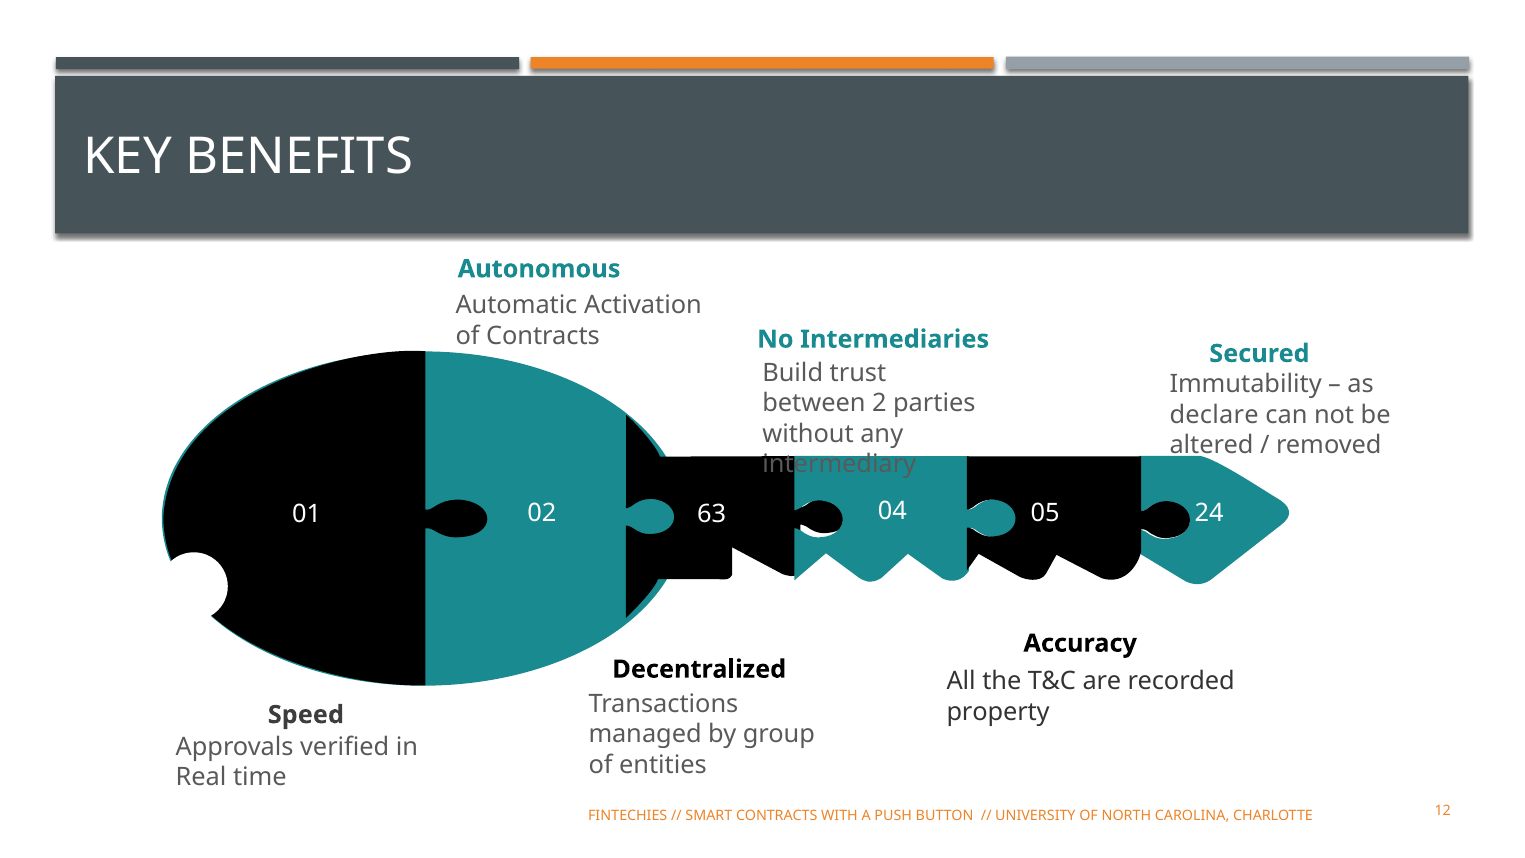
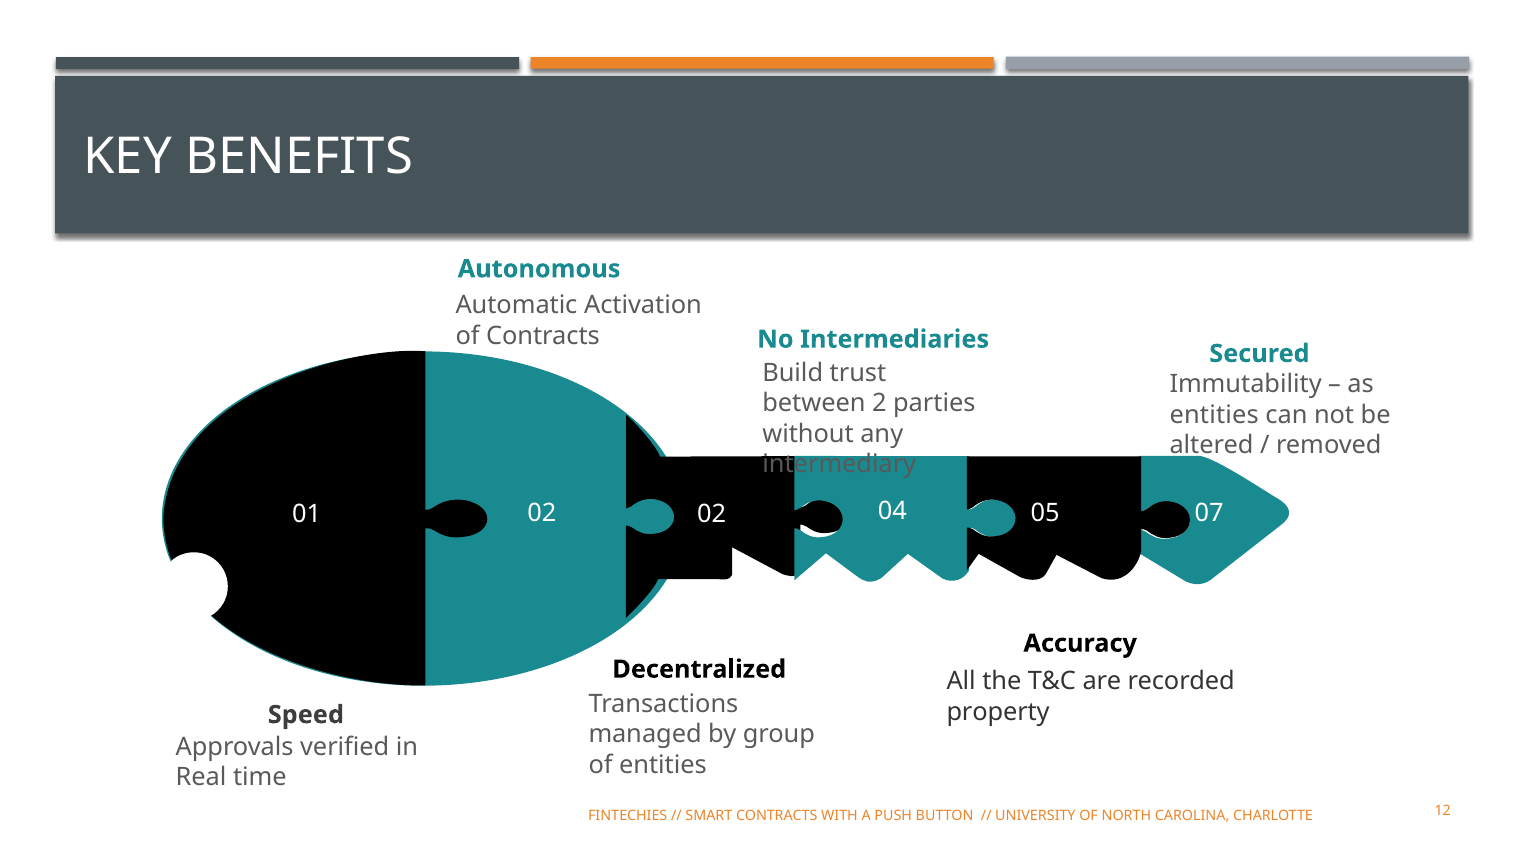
declare at (1214, 415): declare -> entities
02 63: 63 -> 02
24: 24 -> 07
